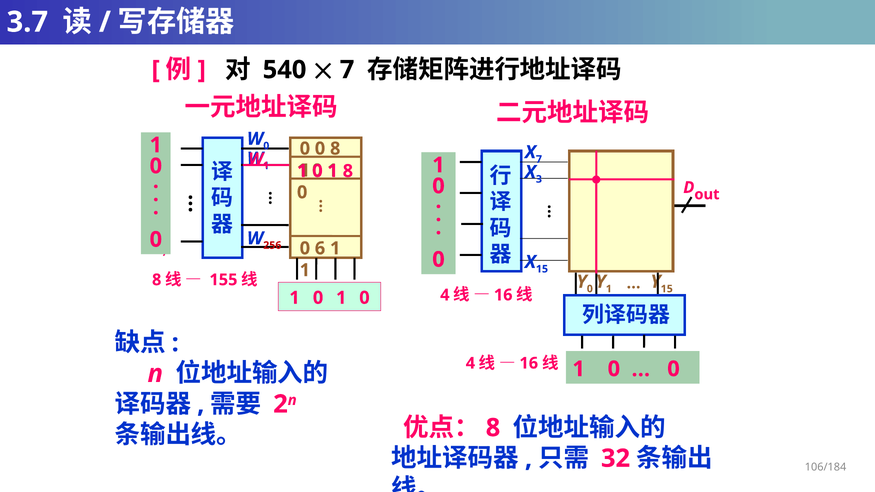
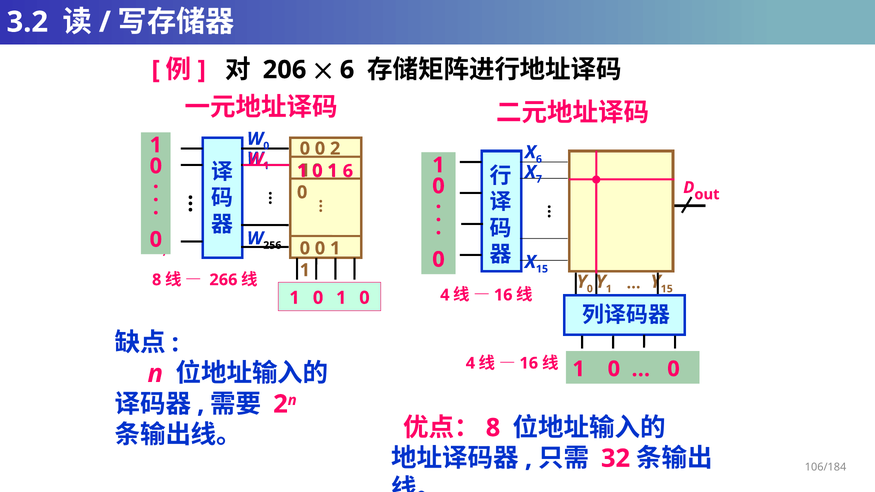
3.7: 3.7 -> 3.2
540: 540 -> 206
7 at (347, 70): 7 -> 6
0 8: 8 -> 2
7 at (539, 159): 7 -> 6
8 at (348, 171): 8 -> 6
3 at (539, 179): 3 -> 7
256 colour: red -> black
6 at (320, 248): 6 -> 0
155: 155 -> 266
